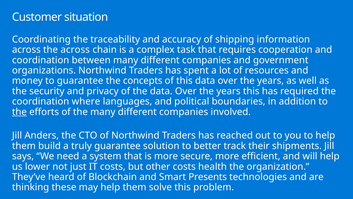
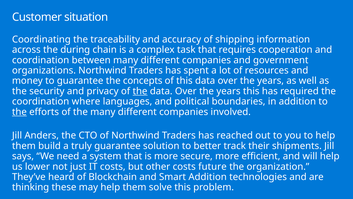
the across: across -> during
the at (140, 91) underline: none -> present
health: health -> future
Smart Presents: Presents -> Addition
